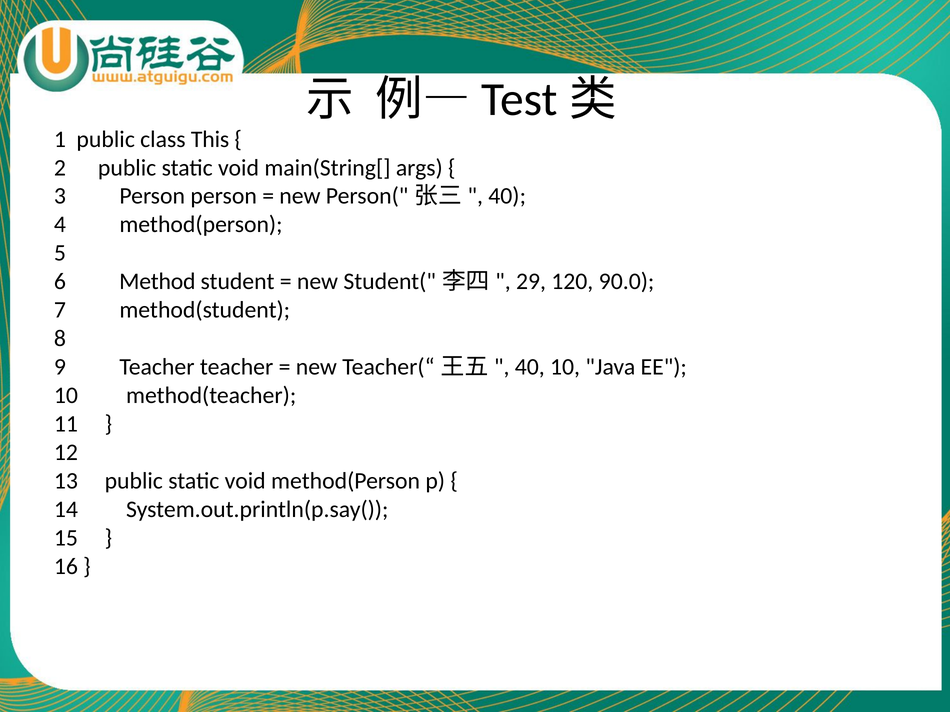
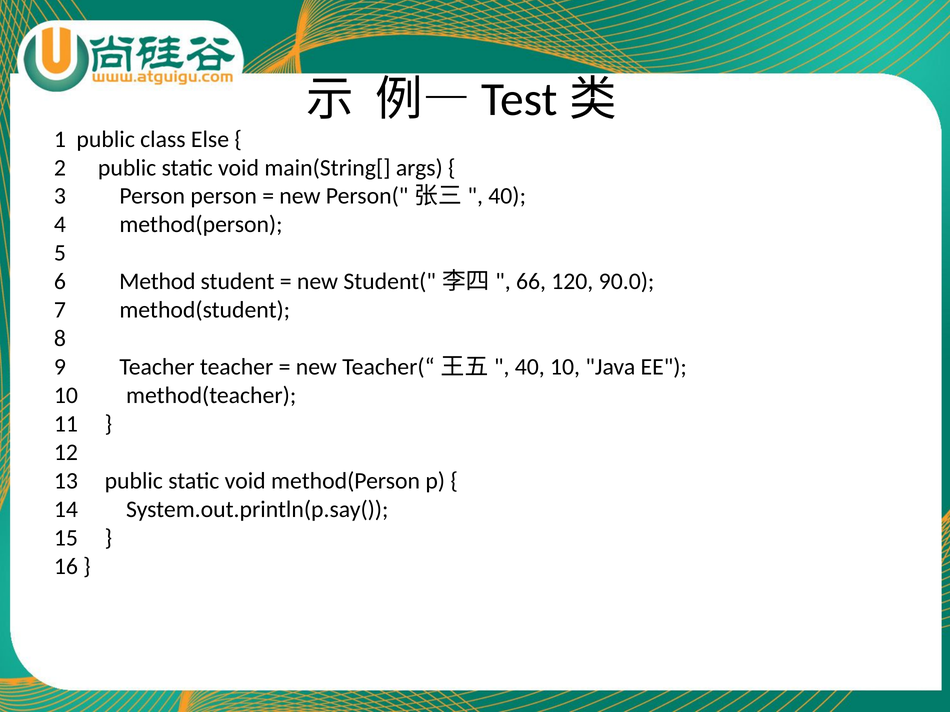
This: This -> Else
29: 29 -> 66
